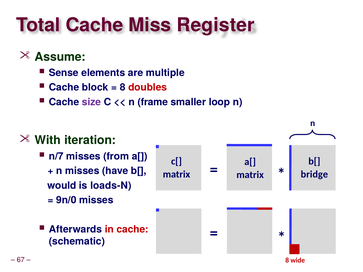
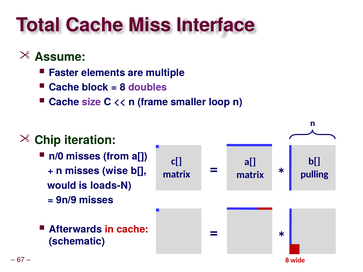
Register: Register -> Interface
Sense: Sense -> Faster
doubles colour: red -> purple
With: With -> Chip
n/7: n/7 -> n/0
have: have -> wise
bridge: bridge -> pulling
9n/0: 9n/0 -> 9n/9
